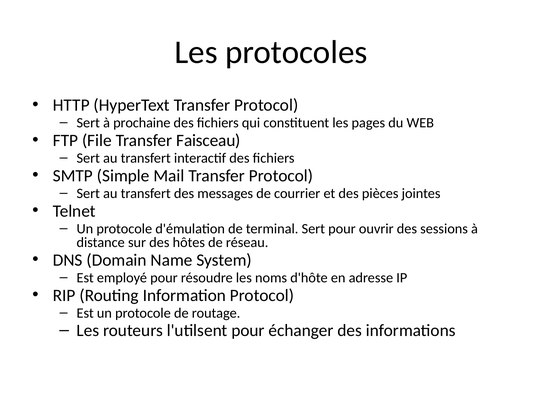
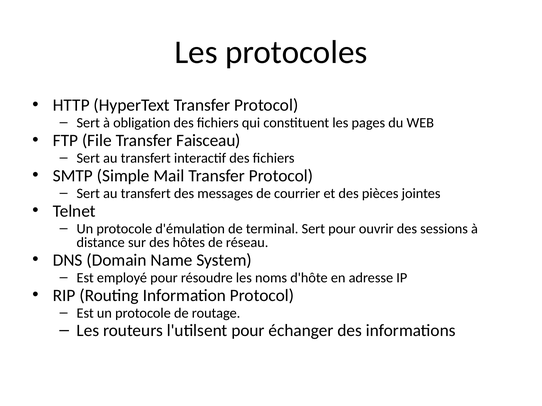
prochaine: prochaine -> obligation
